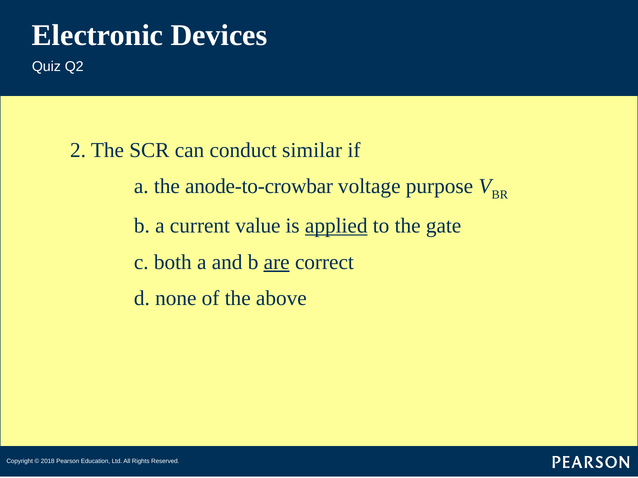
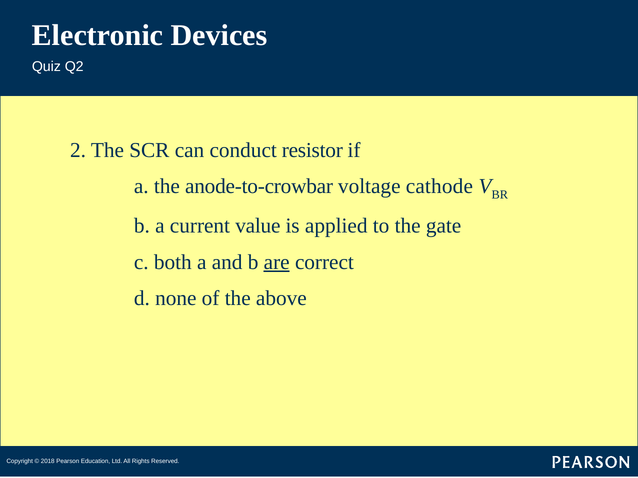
similar: similar -> resistor
purpose: purpose -> cathode
applied underline: present -> none
